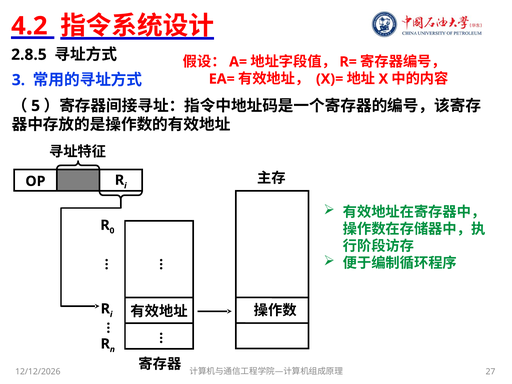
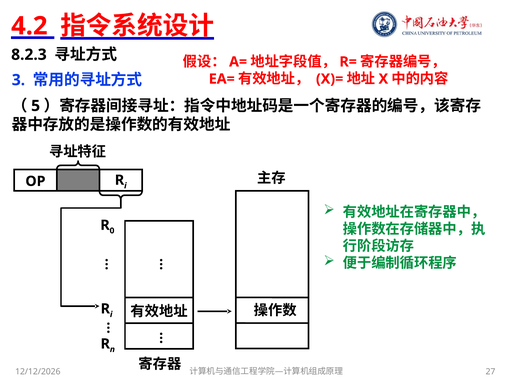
2.8.5: 2.8.5 -> 8.2.3
